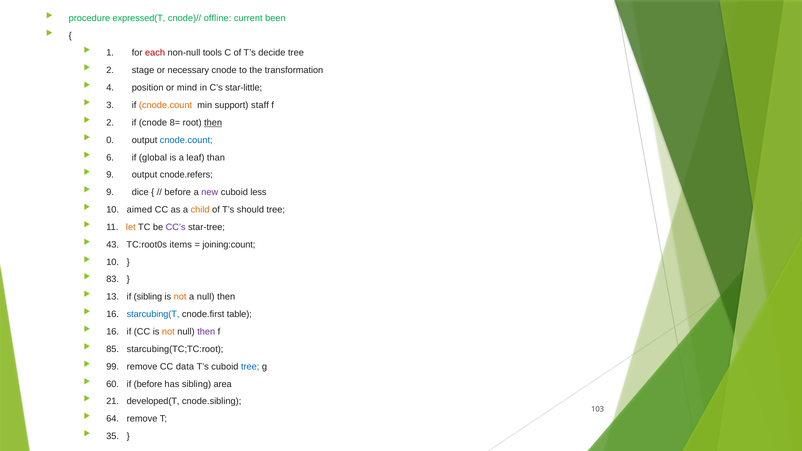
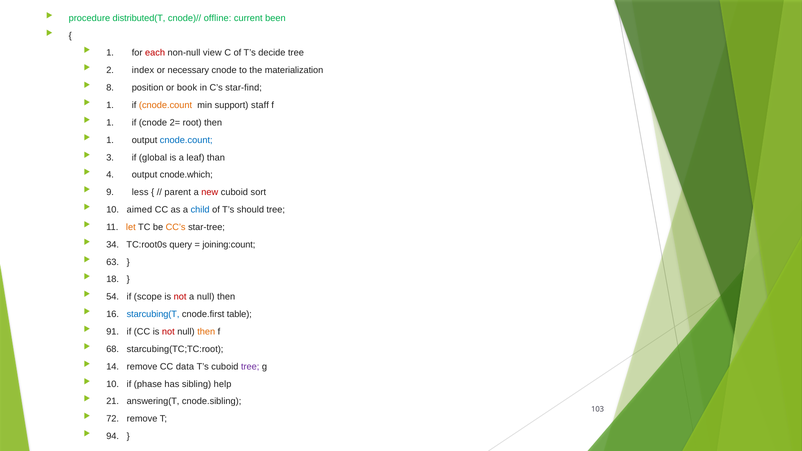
expressed(T: expressed(T -> distributed(T
tools: tools -> view
stage: stage -> index
transformation: transformation -> materialization
4: 4 -> 8
mind: mind -> book
star-little: star-little -> star-find
3 at (110, 105): 3 -> 1
2 at (110, 123): 2 -> 1
8=: 8= -> 2=
then at (213, 123) underline: present -> none
0 at (110, 140): 0 -> 1
6: 6 -> 3
9 at (110, 175): 9 -> 4
cnode.refers: cnode.refers -> cnode.which
dice: dice -> less
before at (178, 192): before -> parent
new colour: purple -> red
less: less -> sort
child colour: orange -> blue
CC’s colour: purple -> orange
43: 43 -> 34
items: items -> query
10 at (113, 262): 10 -> 63
83: 83 -> 18
13: 13 -> 54
if sibling: sibling -> scope
not at (180, 297) colour: orange -> red
16 at (113, 332): 16 -> 91
not at (168, 332) colour: orange -> red
then at (206, 332) colour: purple -> orange
85: 85 -> 68
99: 99 -> 14
tree at (250, 367) colour: blue -> purple
60 at (113, 384): 60 -> 10
if before: before -> phase
area: area -> help
developed(T: developed(T -> answering(T
64: 64 -> 72
35: 35 -> 94
